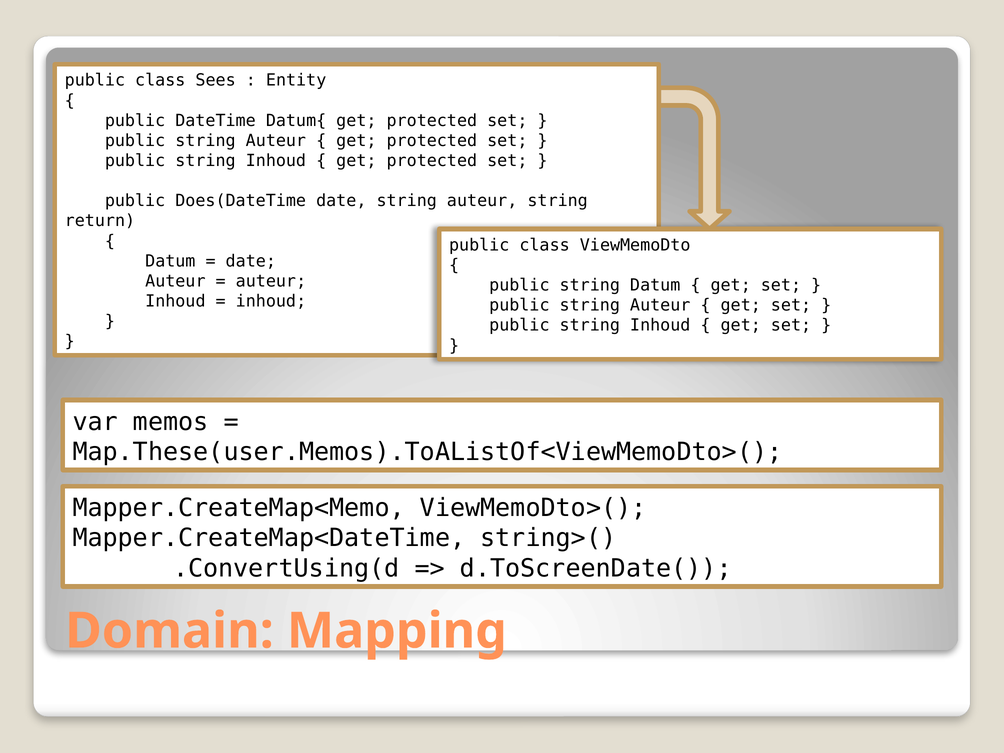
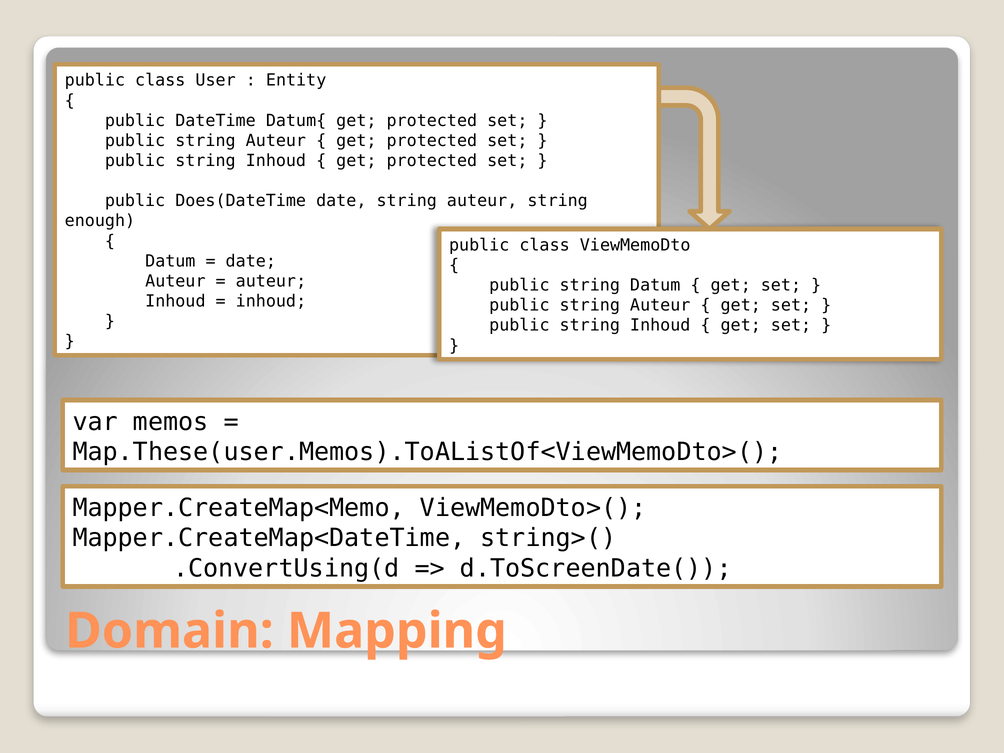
Sees: Sees -> User
return: return -> enough
